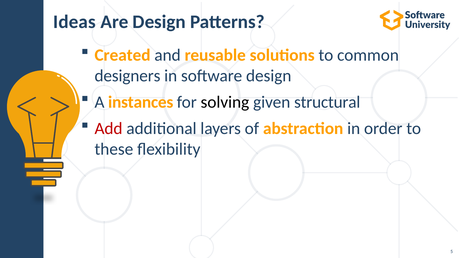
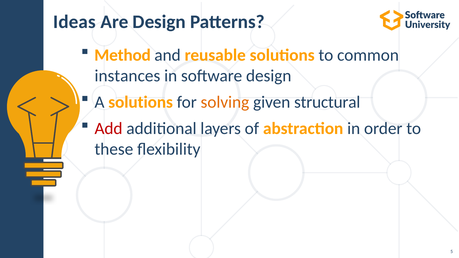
Created: Created -> Method
designers: designers -> instances
A instances: instances -> solutions
solving colour: black -> orange
